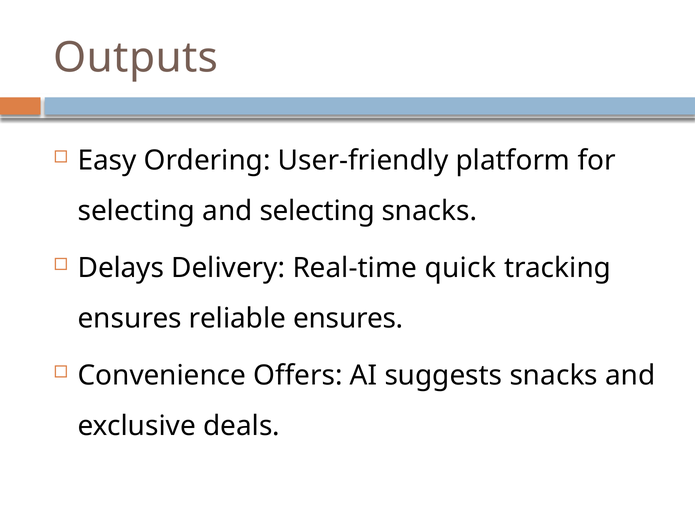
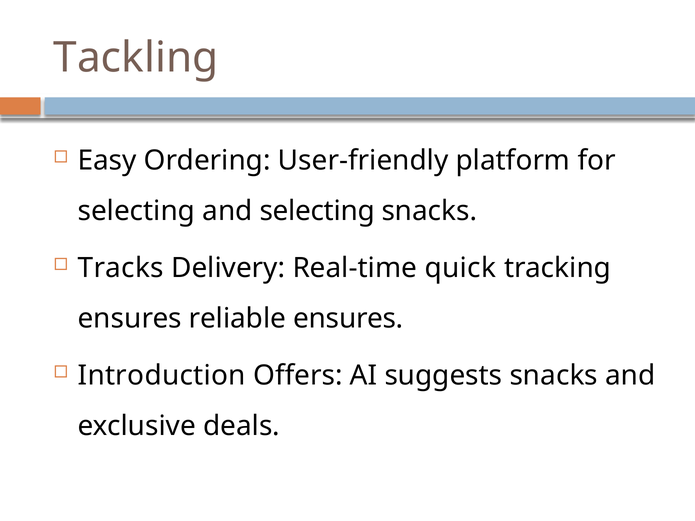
Outputs: Outputs -> Tackling
Delays: Delays -> Tracks
Convenience: Convenience -> Introduction
